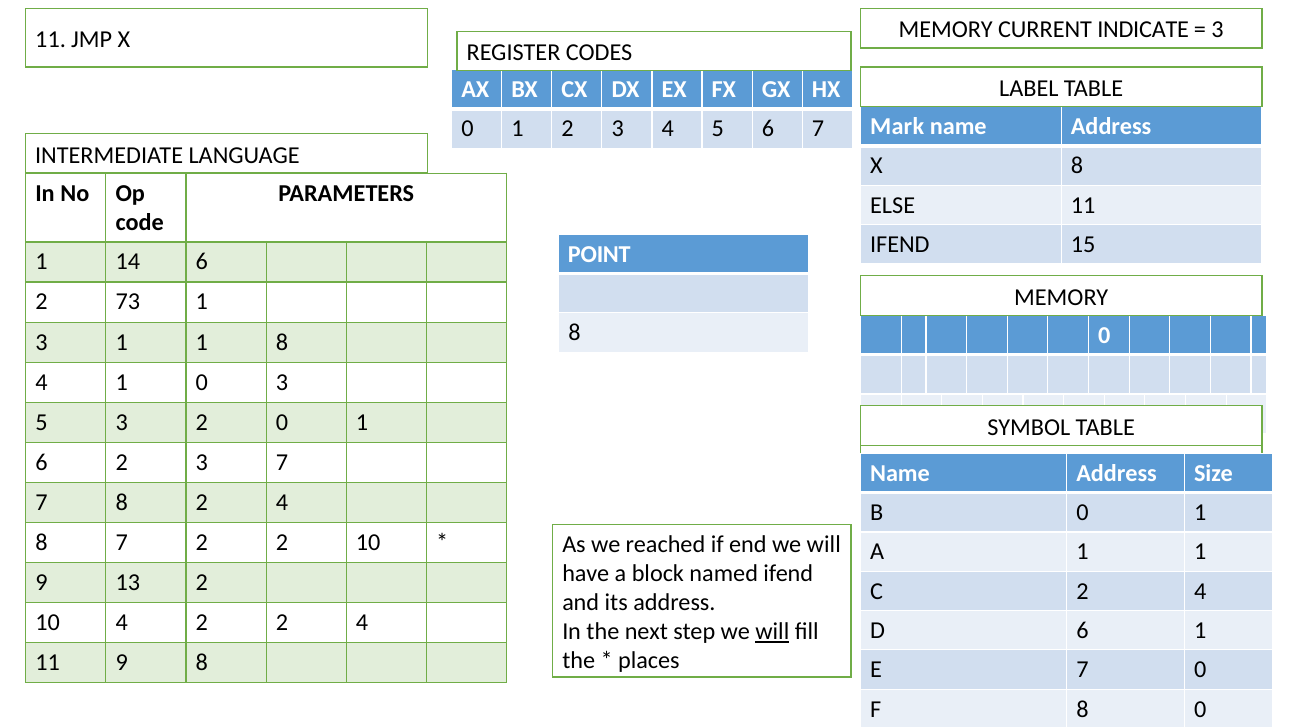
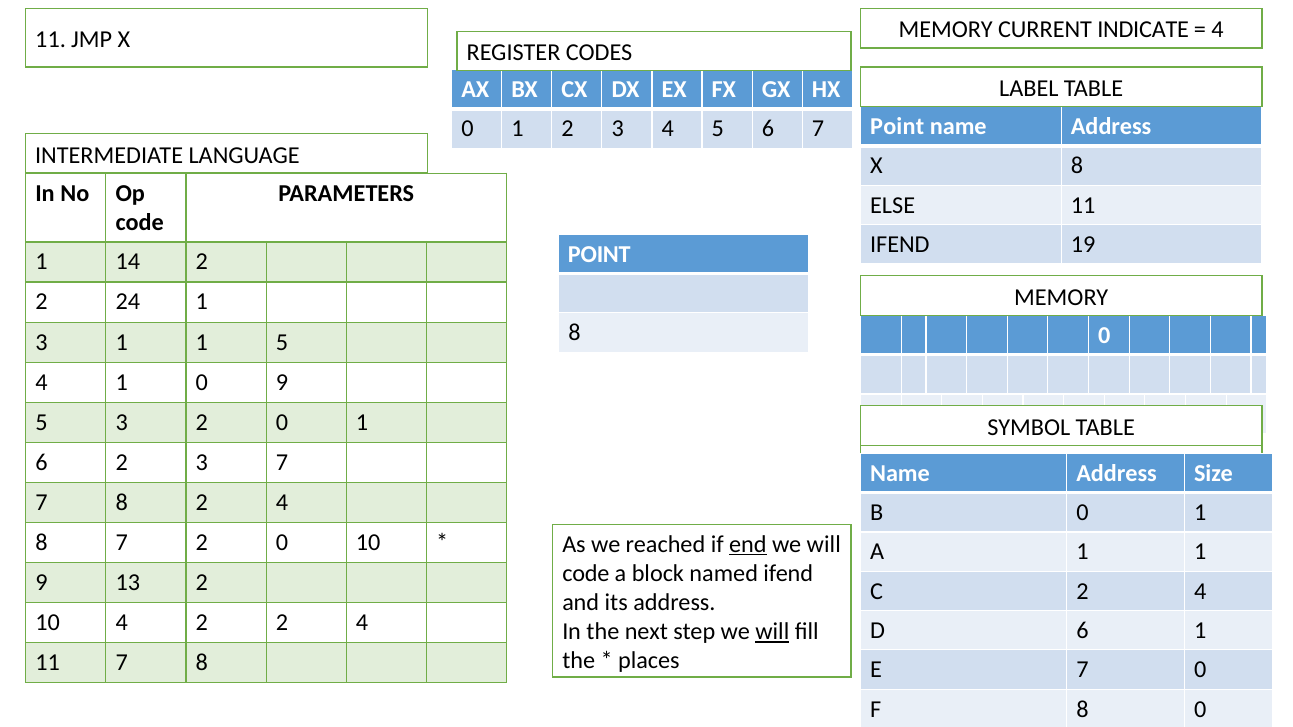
3 at (1218, 30): 3 -> 4
Mark at (897, 127): Mark -> Point
15: 15 -> 19
14 6: 6 -> 2
73: 73 -> 24
1 8: 8 -> 5
0 3: 3 -> 9
7 2 2: 2 -> 0
end underline: none -> present
have at (586, 574): have -> code
11 9: 9 -> 7
